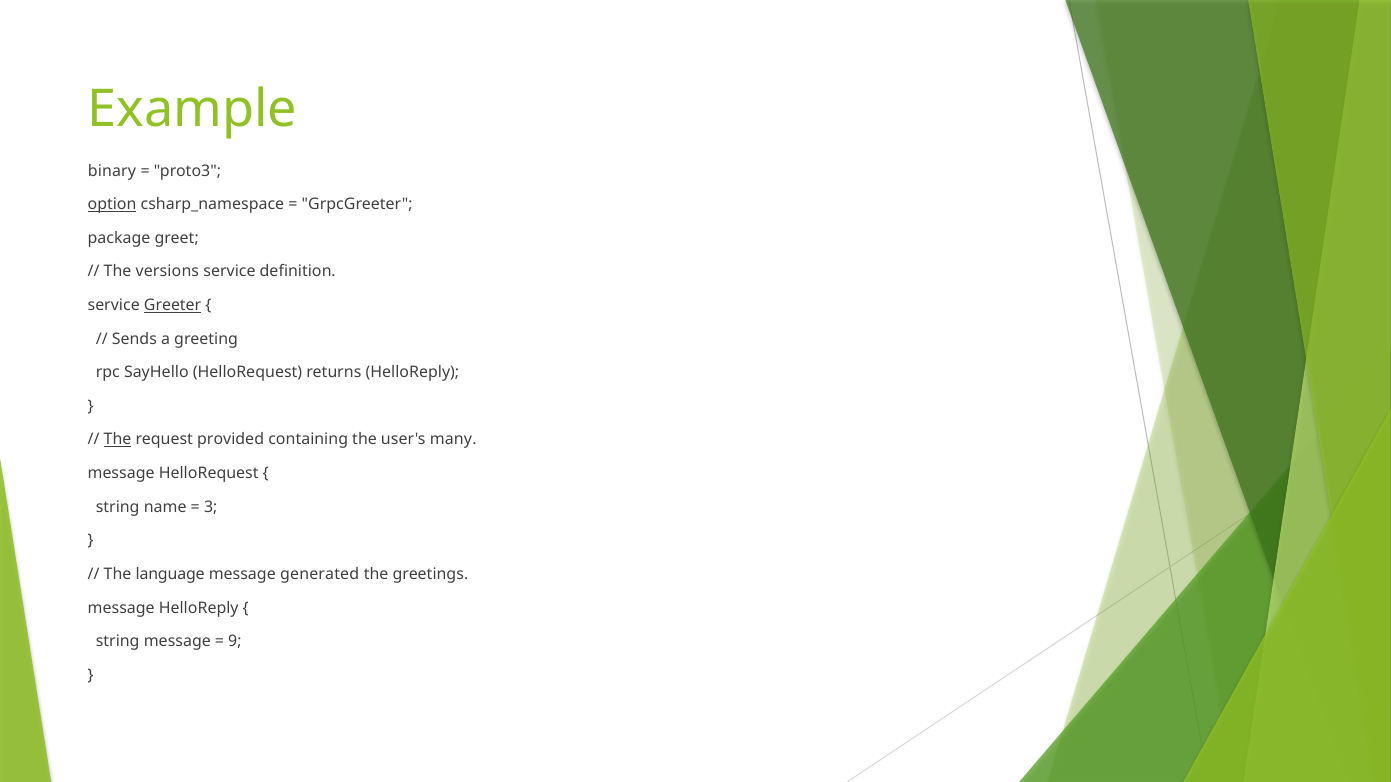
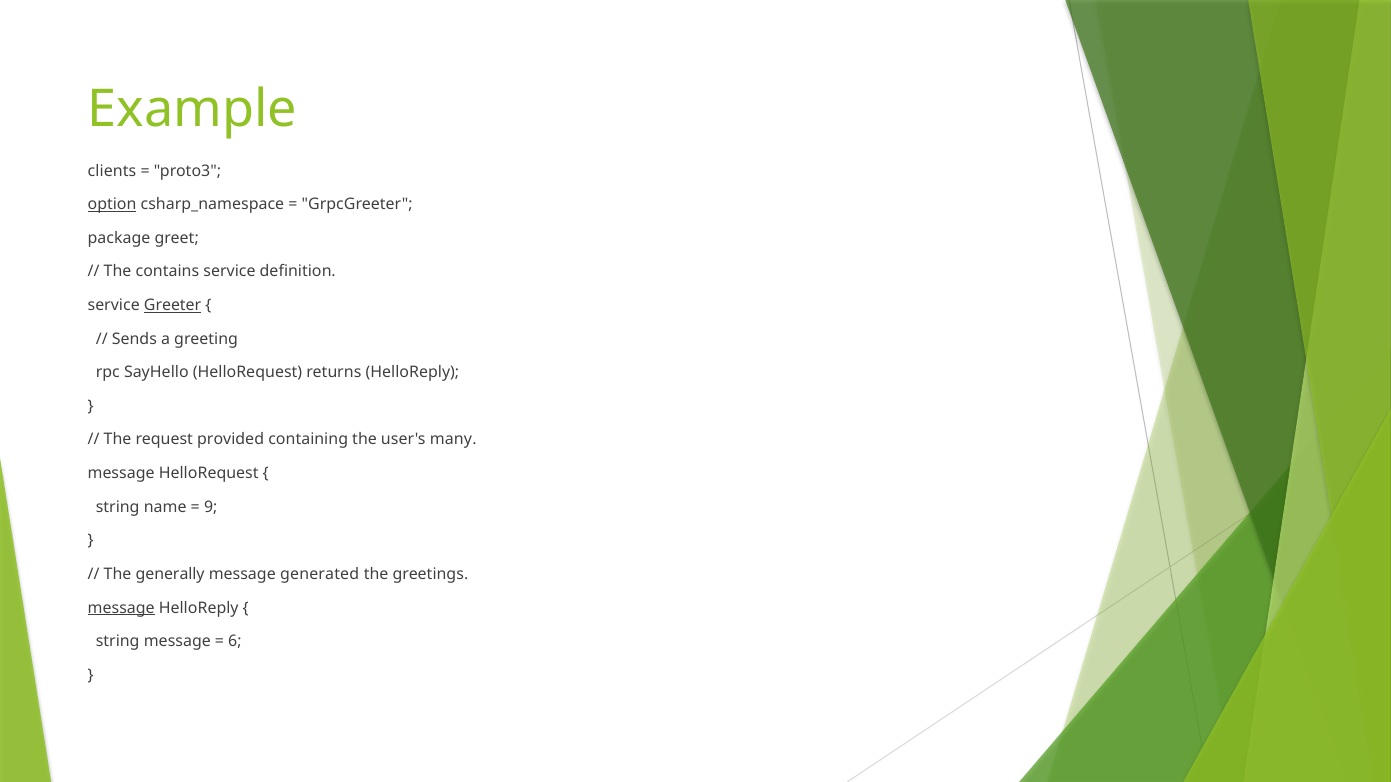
binary: binary -> clients
versions: versions -> contains
The at (118, 440) underline: present -> none
3: 3 -> 9
language: language -> generally
message at (121, 608) underline: none -> present
9: 9 -> 6
